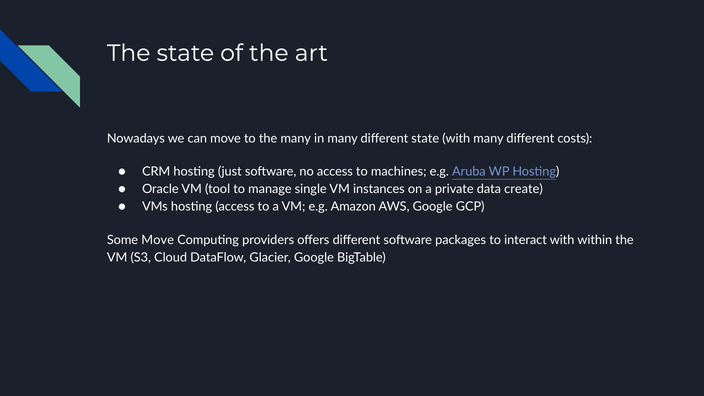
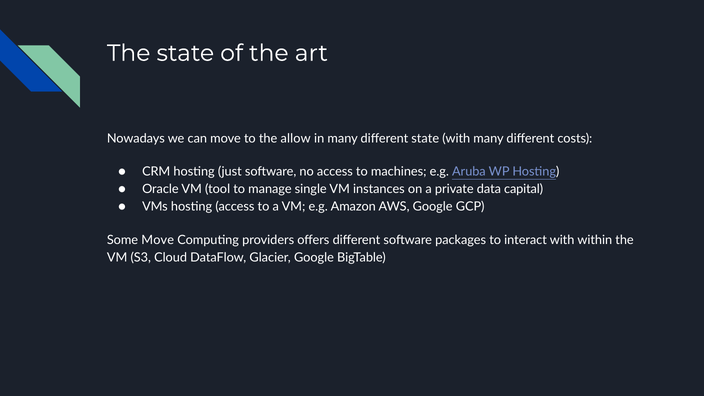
the many: many -> allow
create: create -> capital
